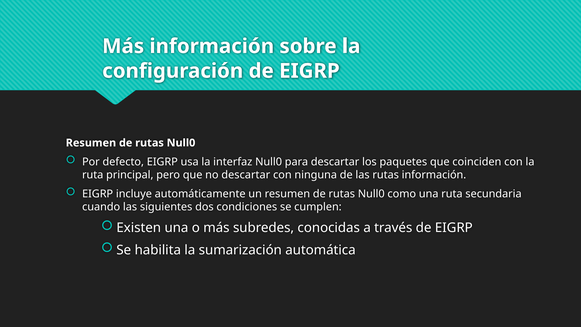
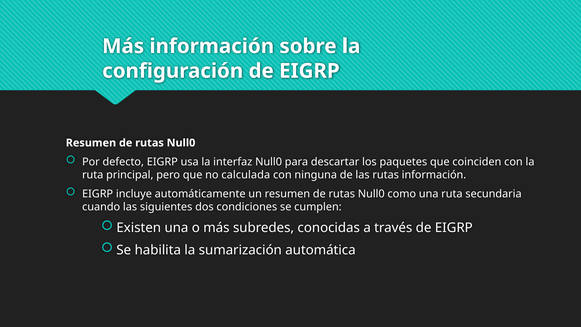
no descartar: descartar -> calculada
